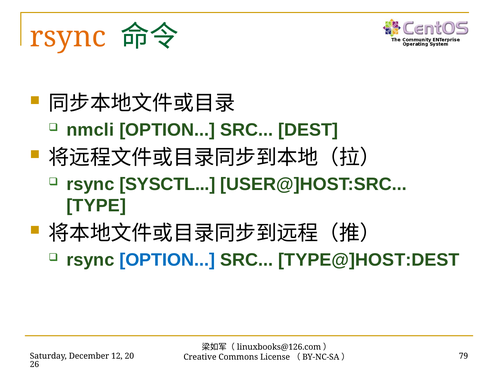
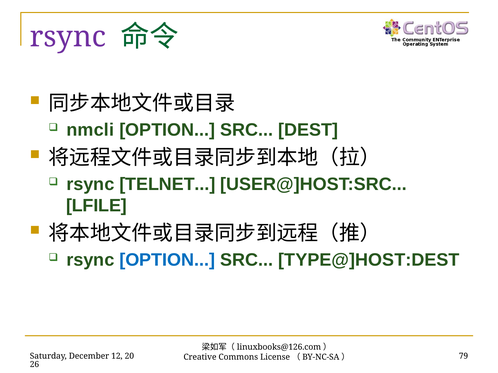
rsync at (68, 37) colour: orange -> purple
SYSCTL: SYSCTL -> TELNET
TYPE: TYPE -> LFILE
